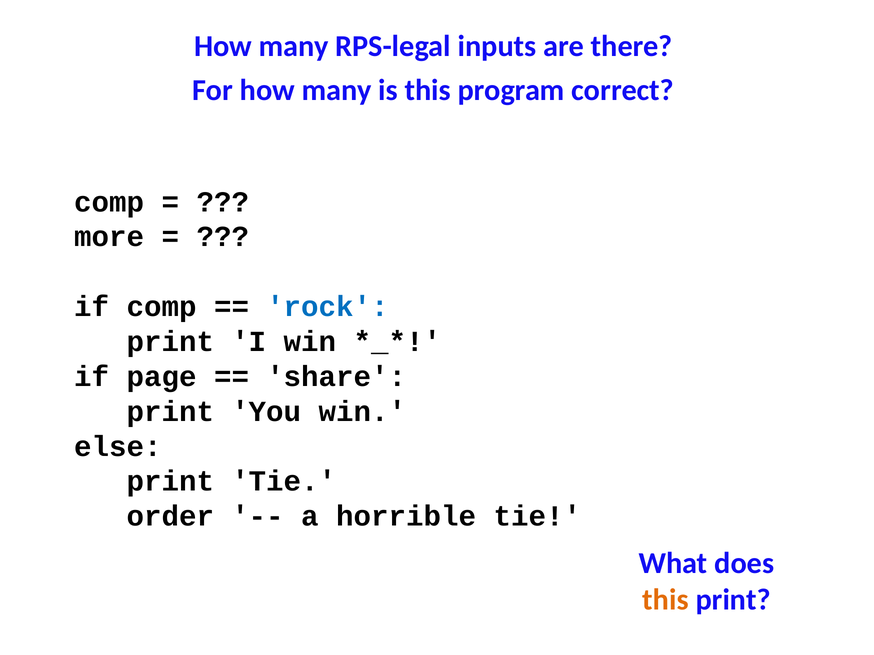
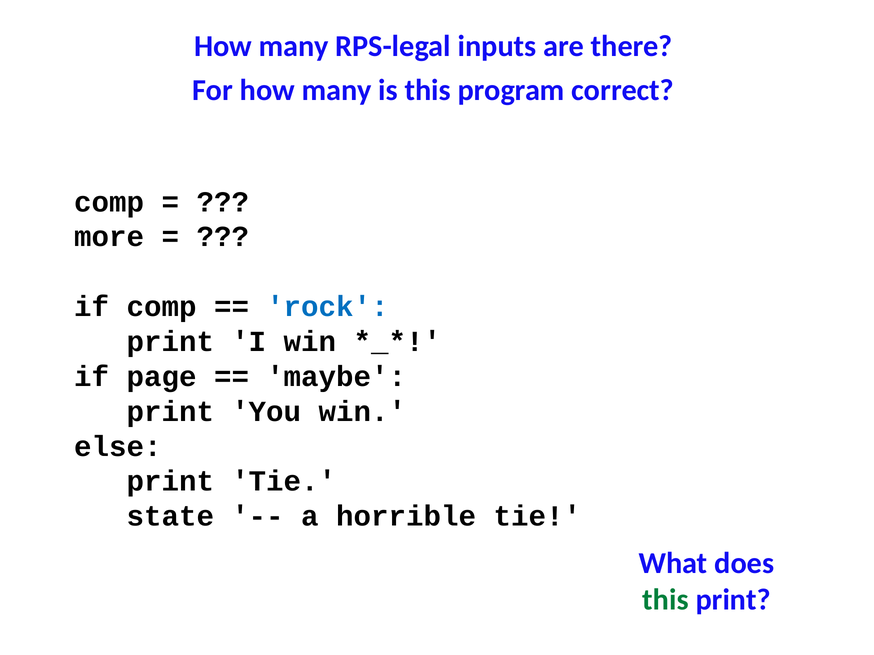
share: share -> maybe
order: order -> state
this at (666, 600) colour: orange -> green
